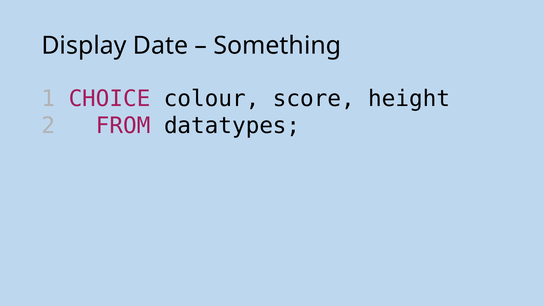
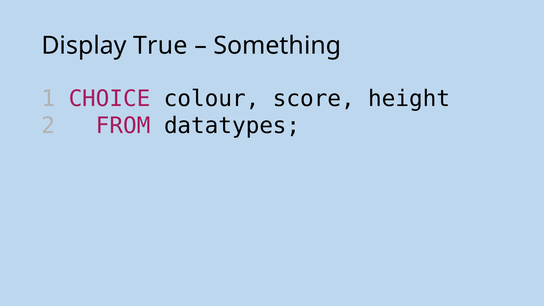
Date: Date -> True
